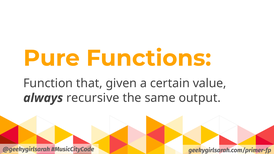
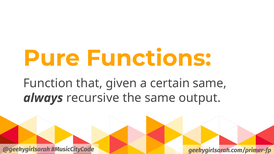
certain value: value -> same
